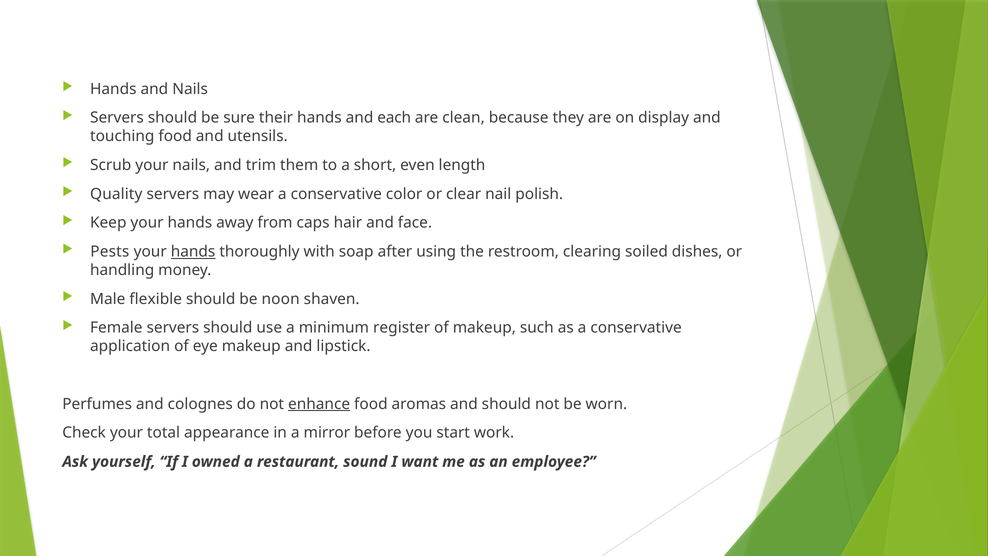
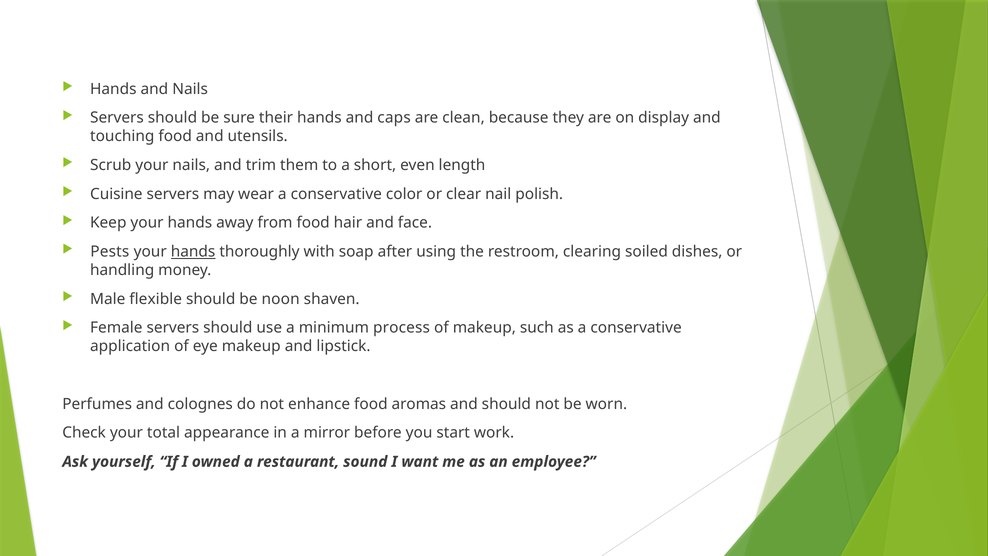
each: each -> caps
Quality: Quality -> Cuisine
from caps: caps -> food
register: register -> process
enhance underline: present -> none
